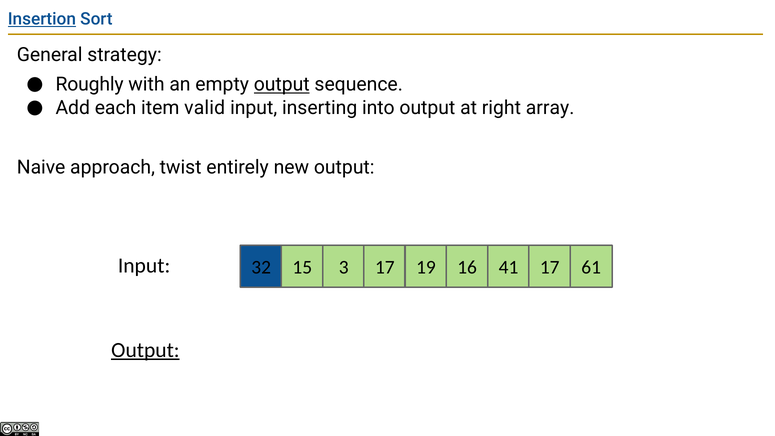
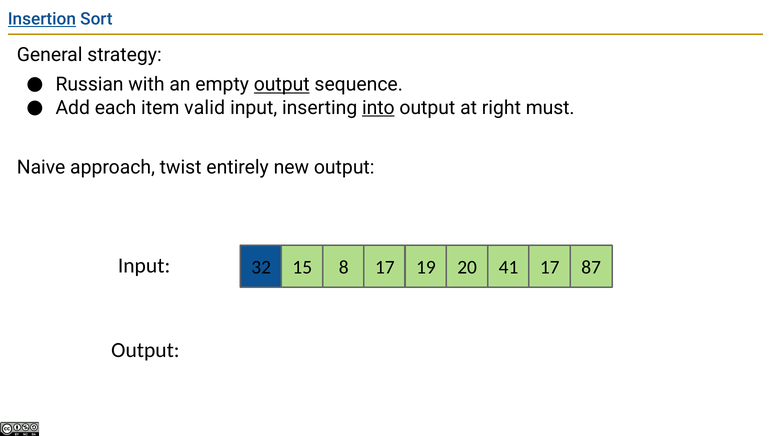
Roughly: Roughly -> Russian
into underline: none -> present
array: array -> must
3: 3 -> 8
16: 16 -> 20
61: 61 -> 87
Output at (145, 350) underline: present -> none
